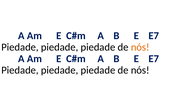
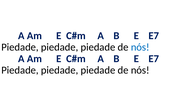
nós at (140, 47) colour: orange -> blue
